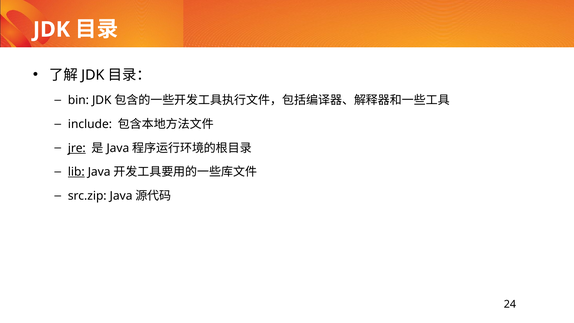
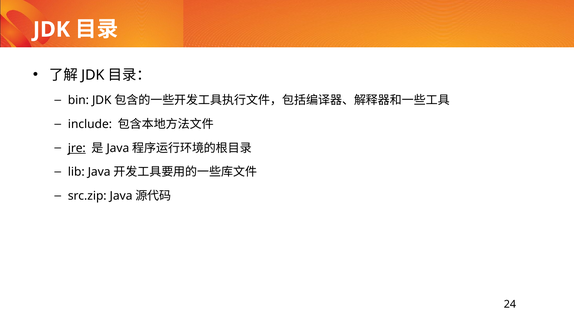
lib underline: present -> none
